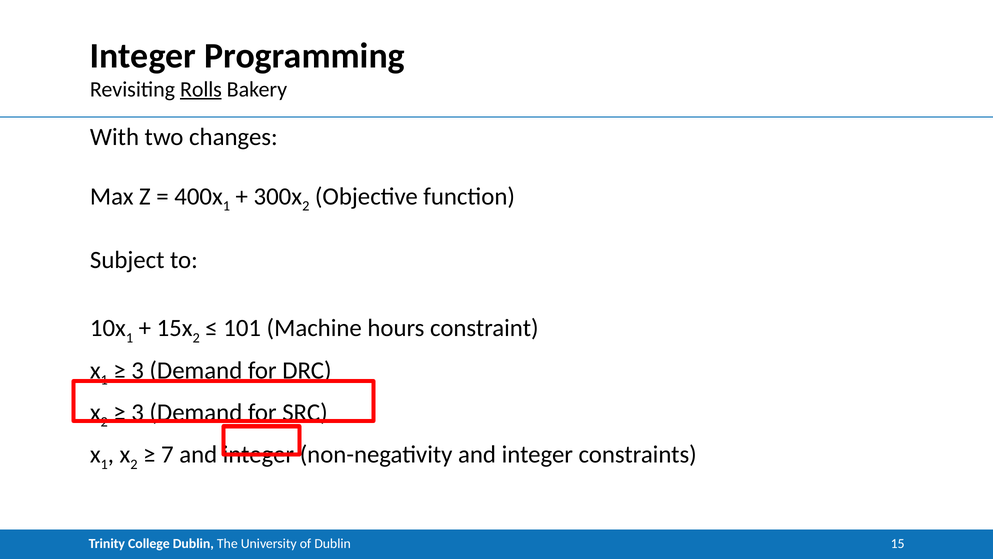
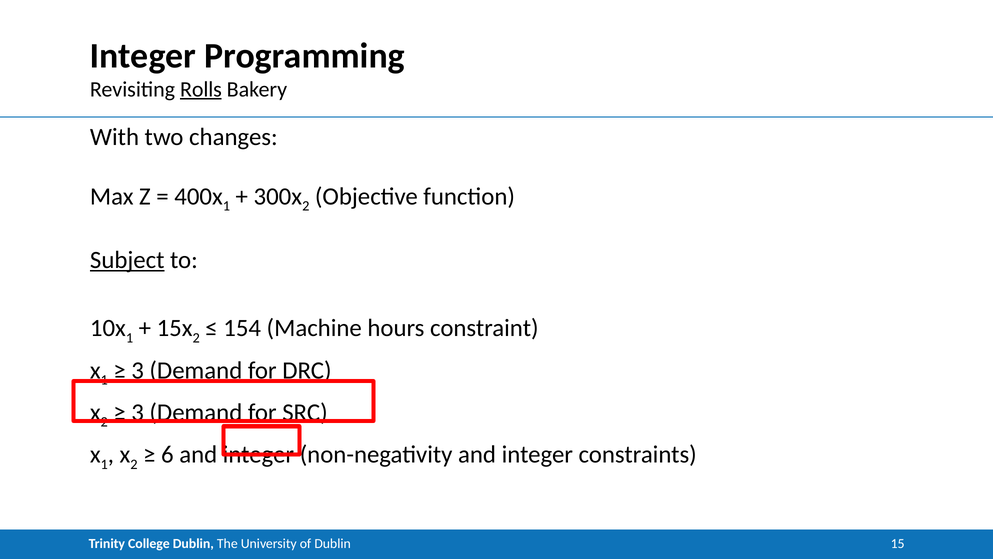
Subject underline: none -> present
101: 101 -> 154
7: 7 -> 6
